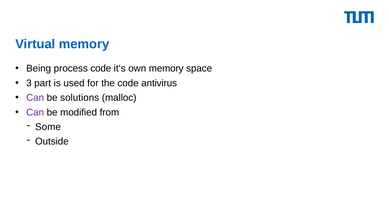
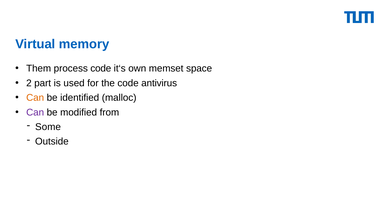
Being: Being -> Them
own memory: memory -> memset
3: 3 -> 2
Can at (35, 98) colour: purple -> orange
solutions: solutions -> identified
